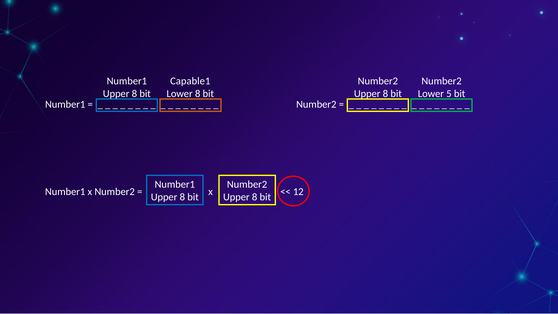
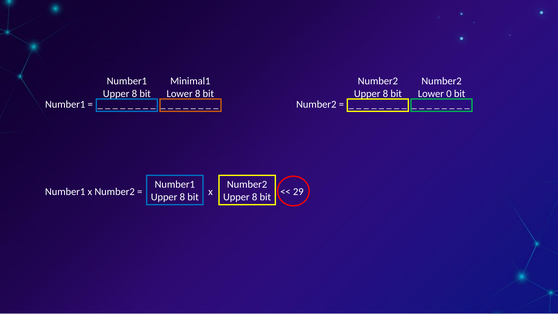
Capable1: Capable1 -> Minimal1
5: 5 -> 0
12: 12 -> 29
